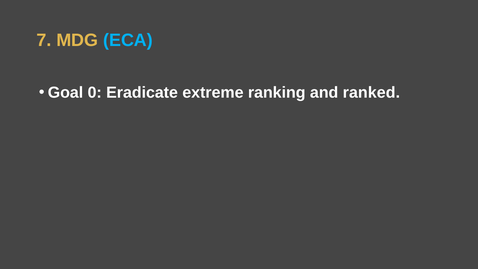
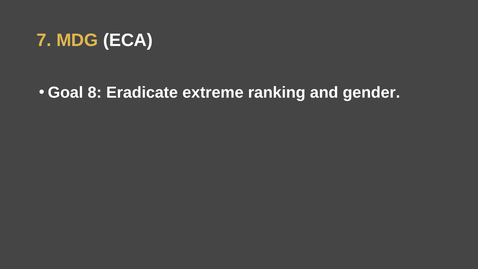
ECA colour: light blue -> white
0: 0 -> 8
ranked: ranked -> gender
